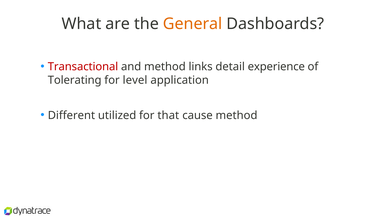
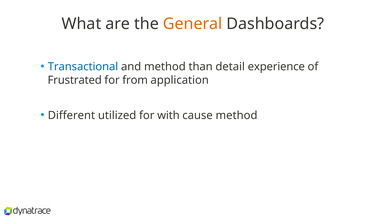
Transactional colour: red -> blue
links: links -> than
Tolerating: Tolerating -> Frustrated
level: level -> from
that: that -> with
